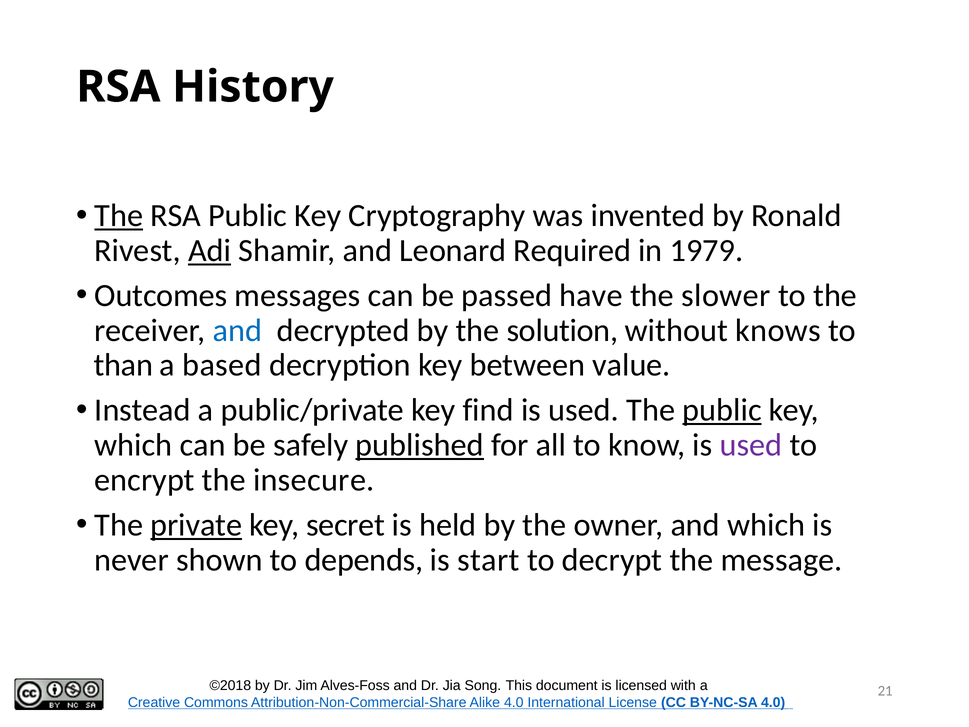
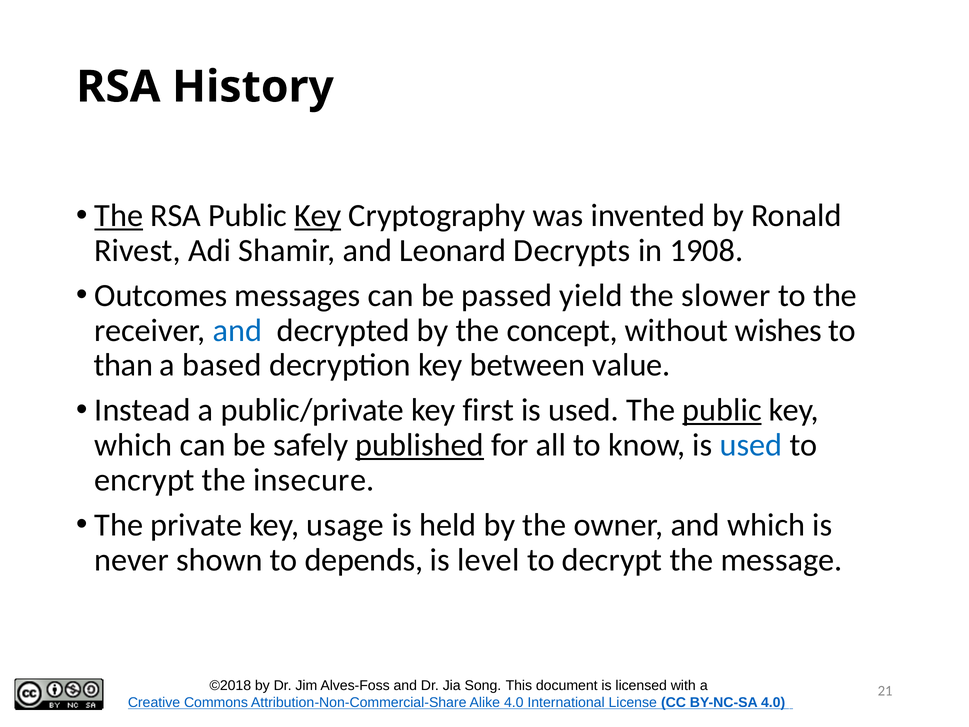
Key at (318, 216) underline: none -> present
Adi underline: present -> none
Required: Required -> Decrypts
1979: 1979 -> 1908
have: have -> yield
solution: solution -> concept
knows: knows -> wishes
find: find -> first
used at (751, 445) colour: purple -> blue
private underline: present -> none
secret: secret -> usage
start: start -> level
